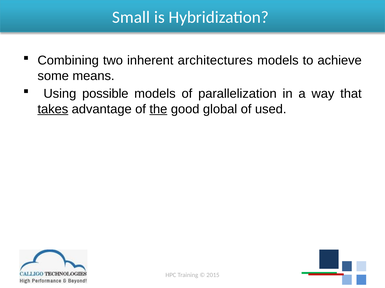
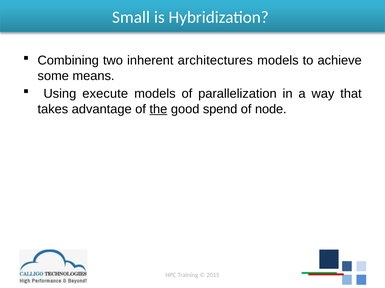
possible: possible -> execute
takes underline: present -> none
global: global -> spend
used: used -> node
